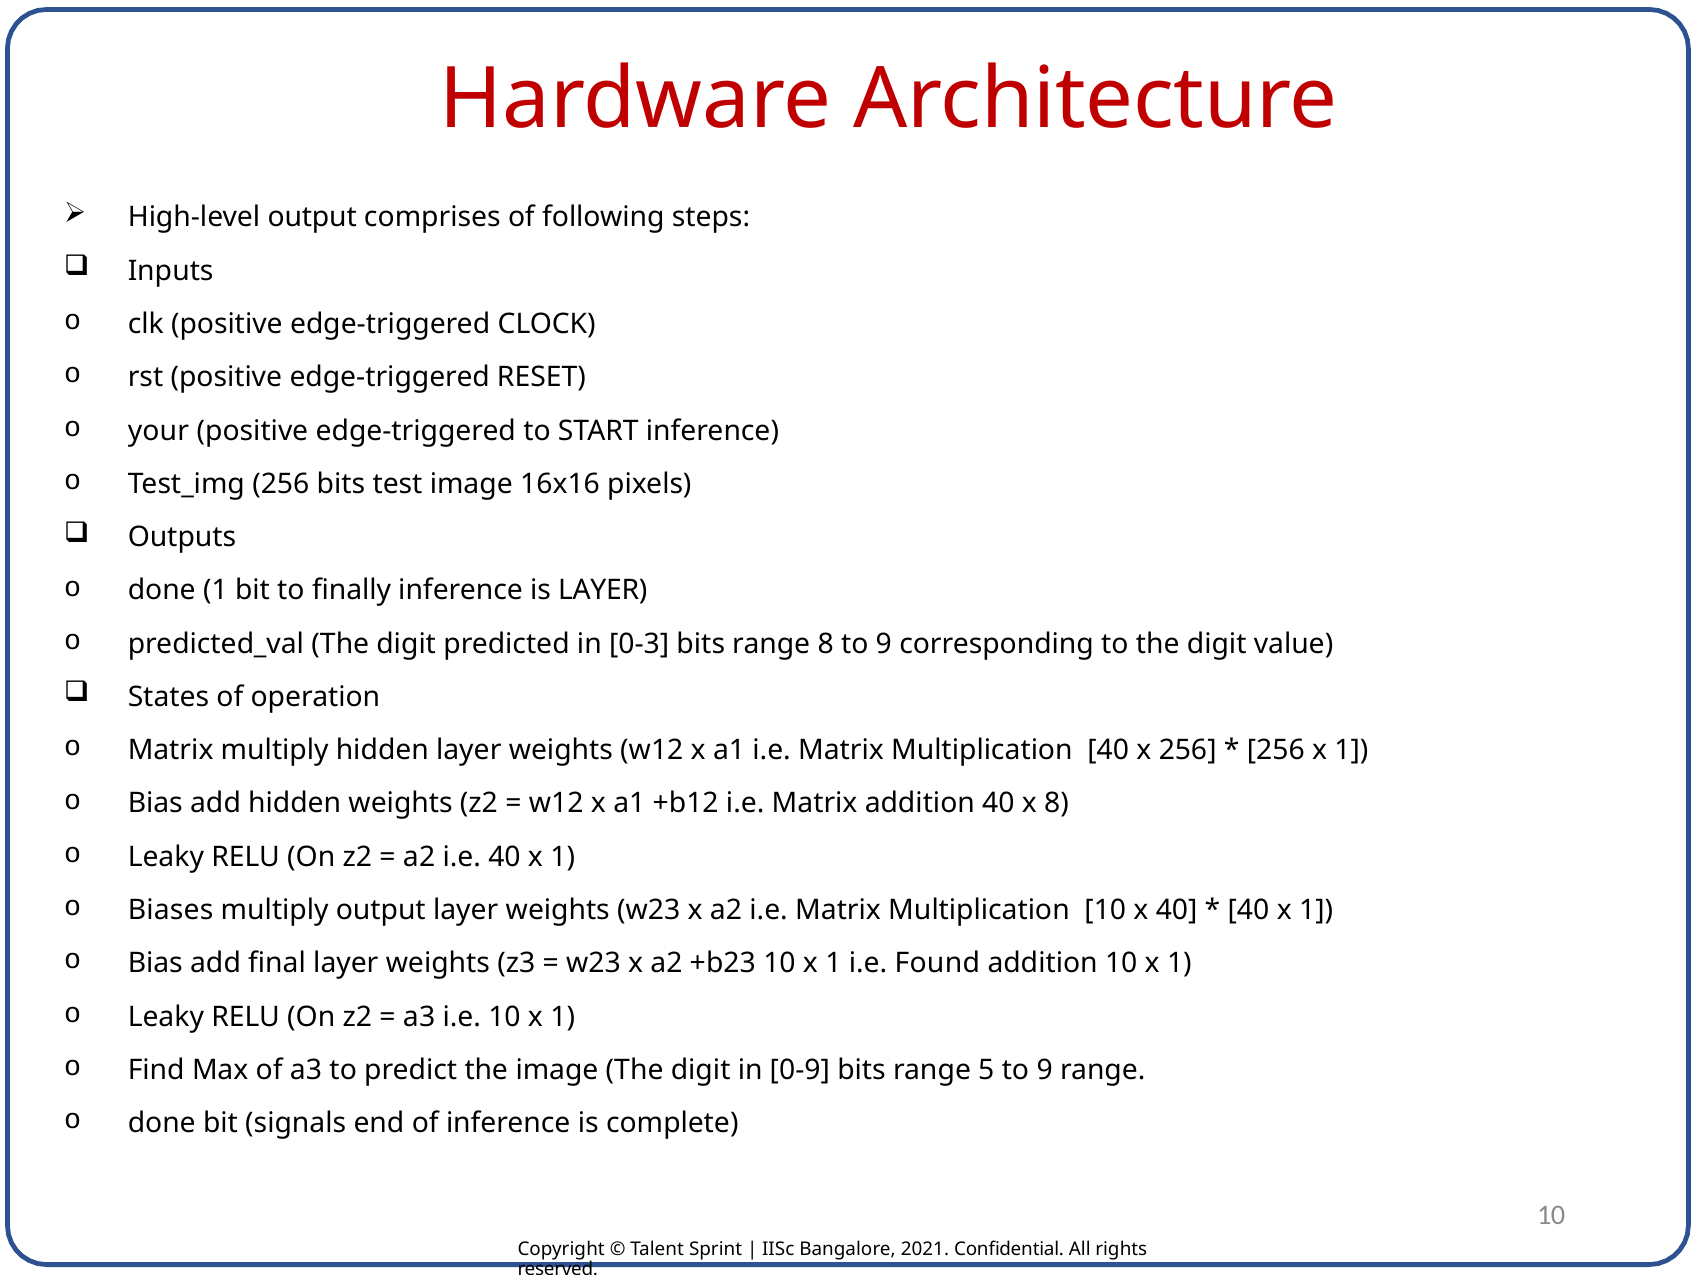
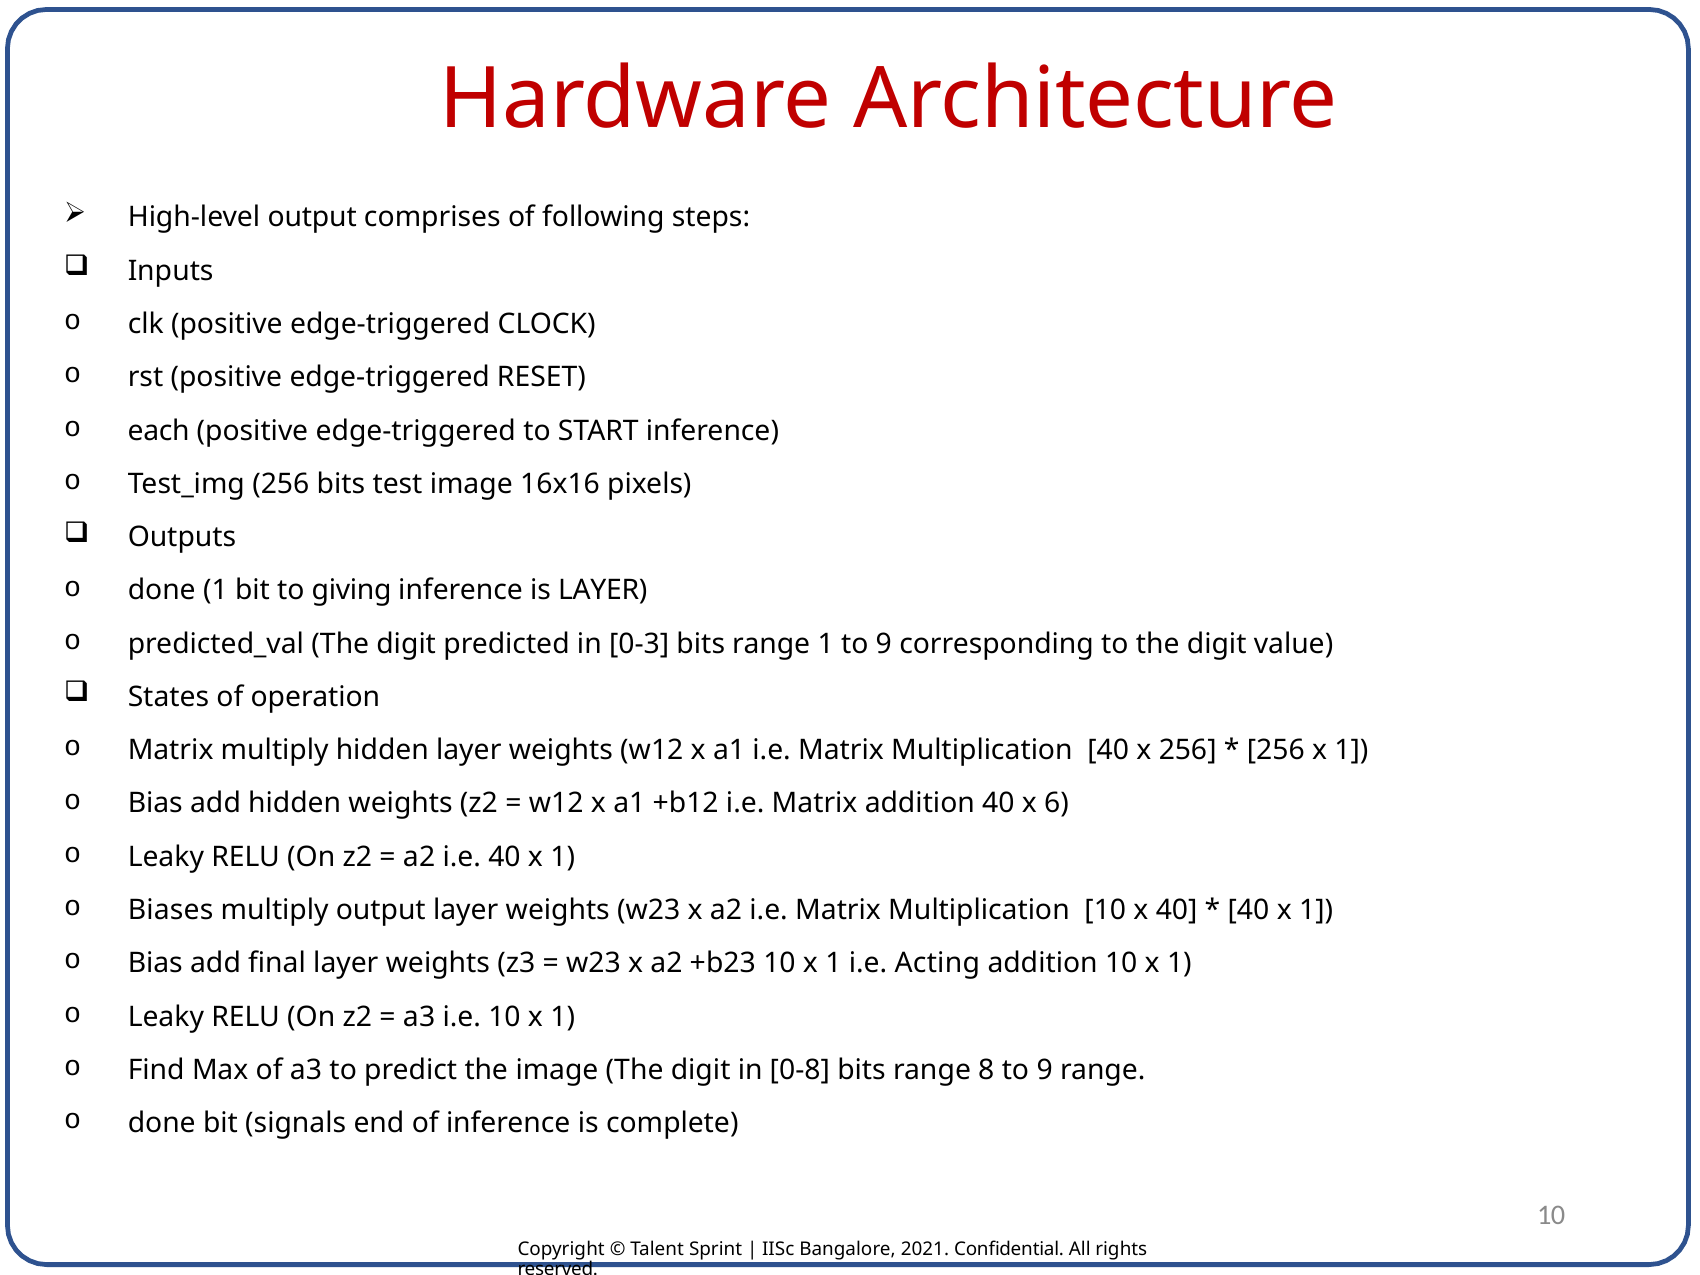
your: your -> each
finally: finally -> giving
range 8: 8 -> 1
x 8: 8 -> 6
Found: Found -> Acting
0-9: 0-9 -> 0-8
5: 5 -> 8
